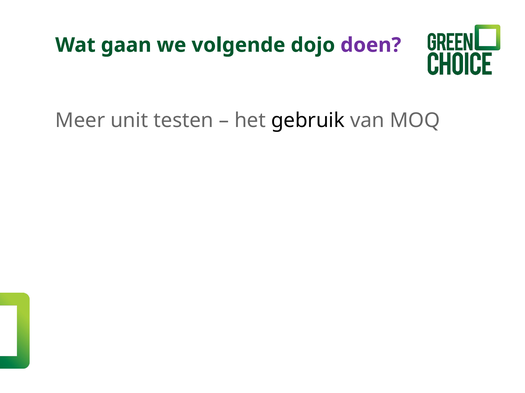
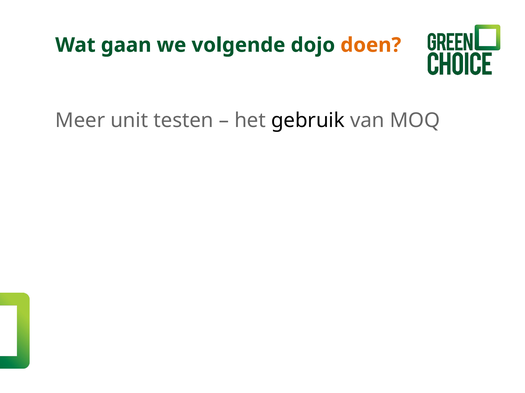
doen colour: purple -> orange
